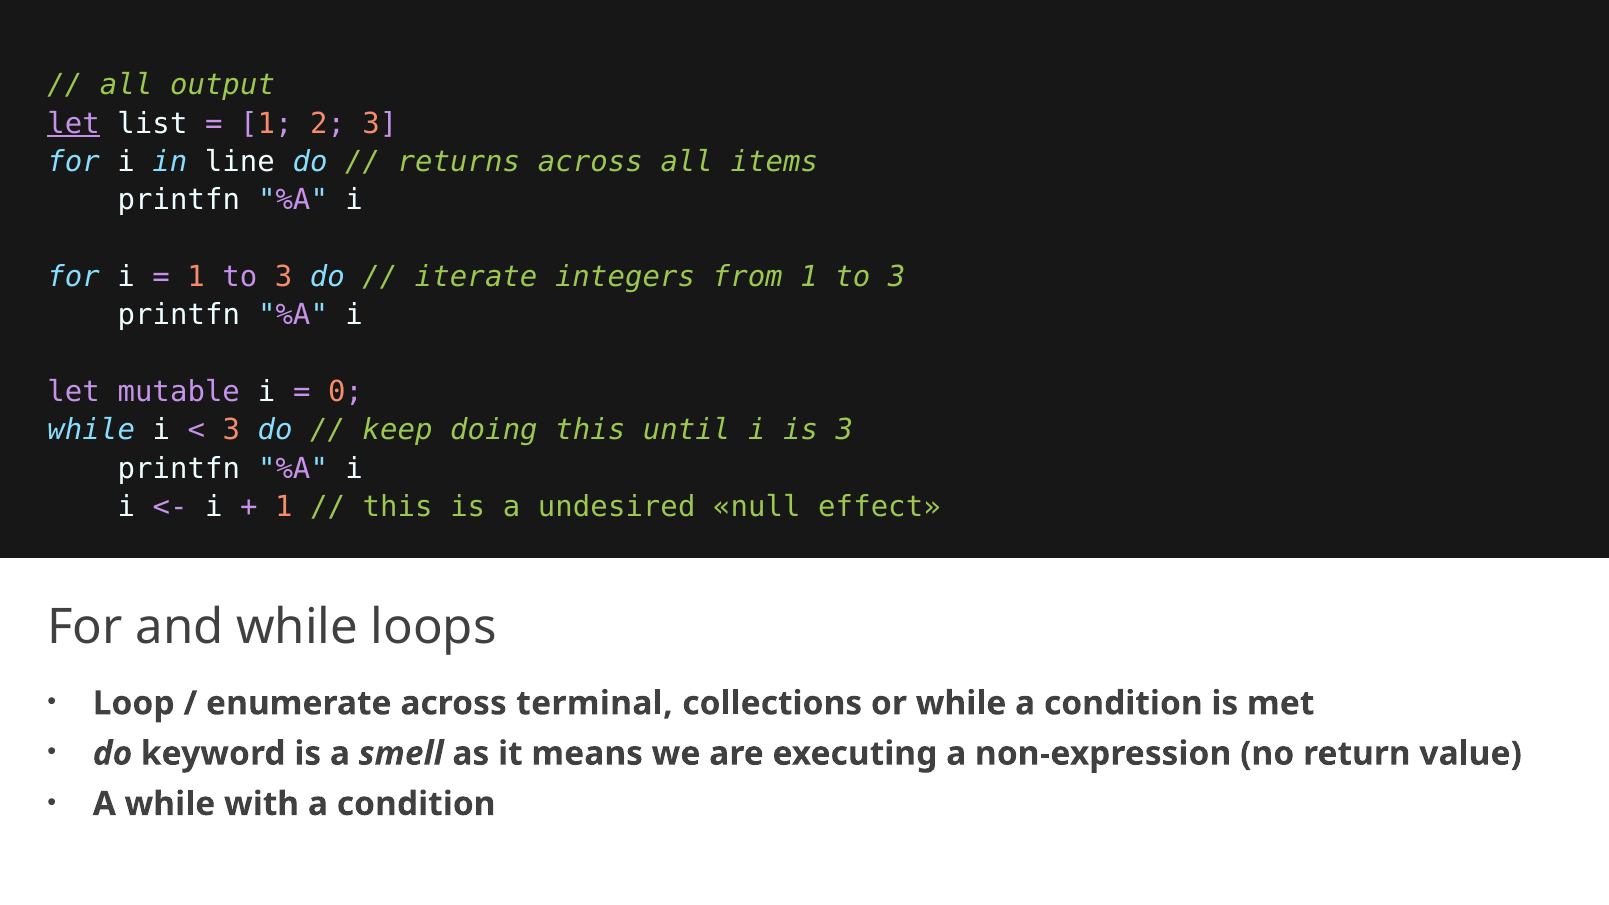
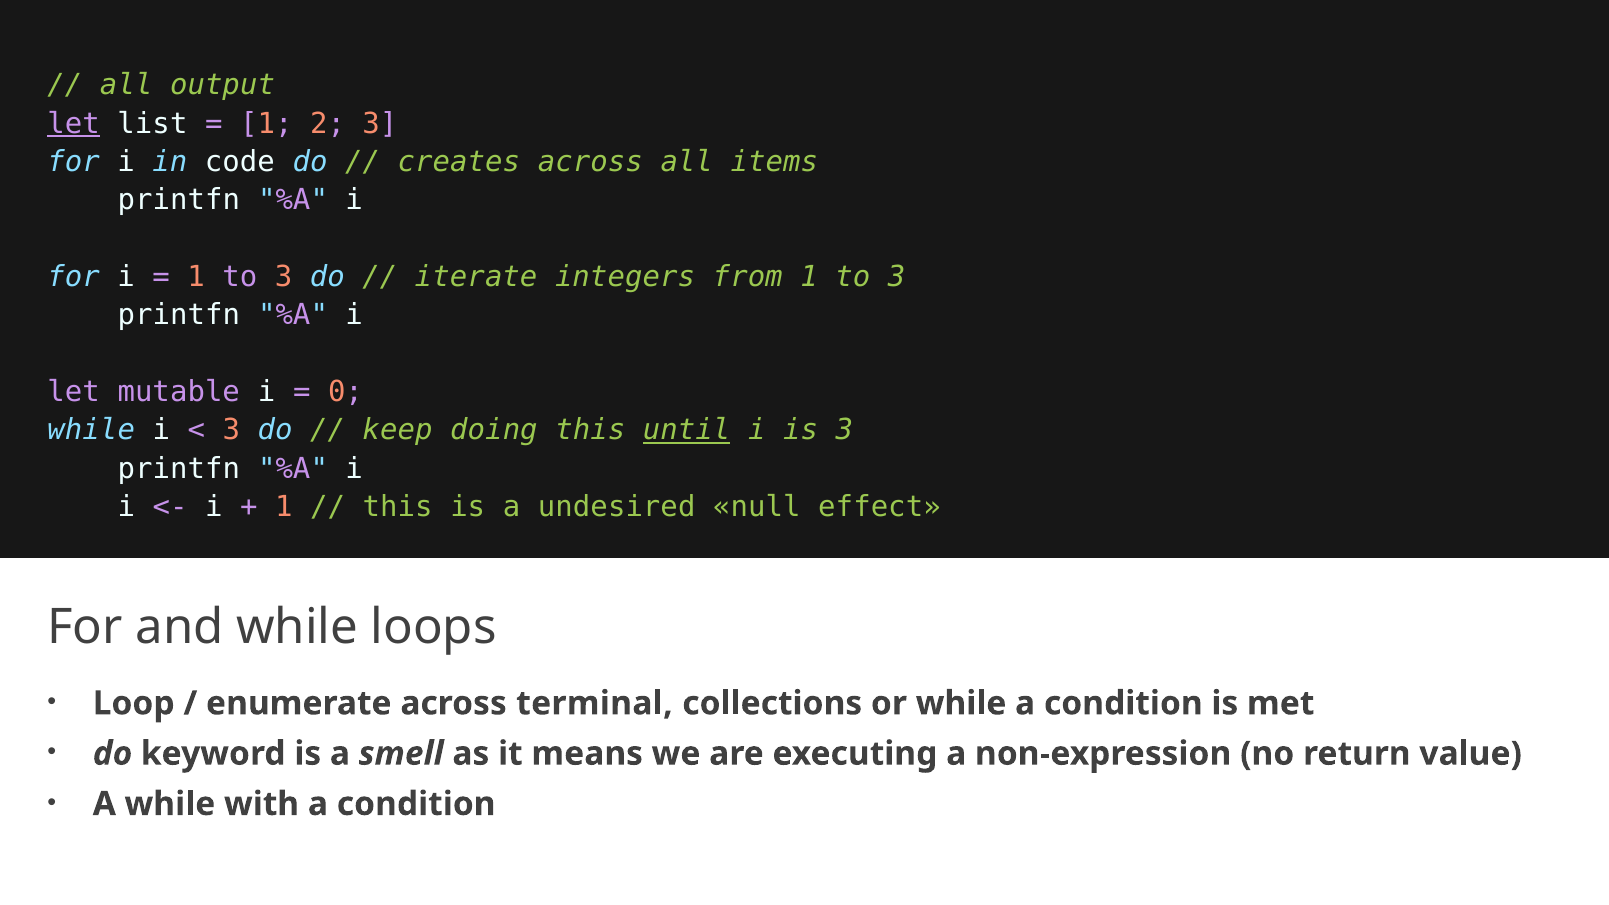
line: line -> code
returns: returns -> creates
until underline: none -> present
